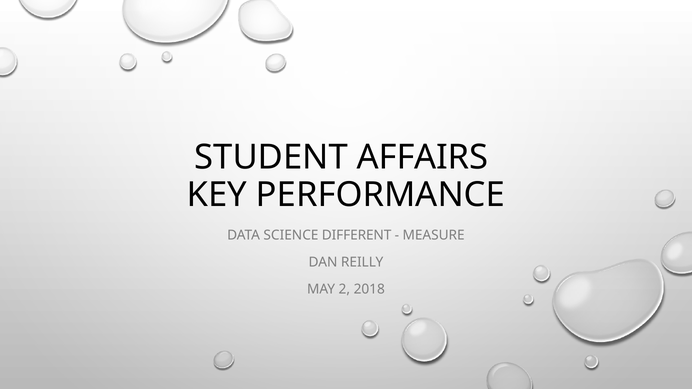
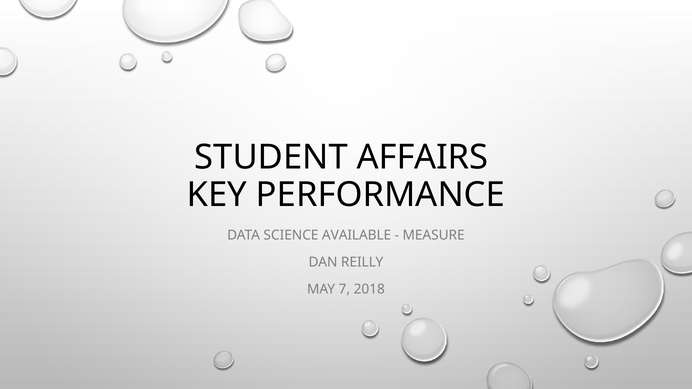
DIFFERENT: DIFFERENT -> AVAILABLE
2: 2 -> 7
